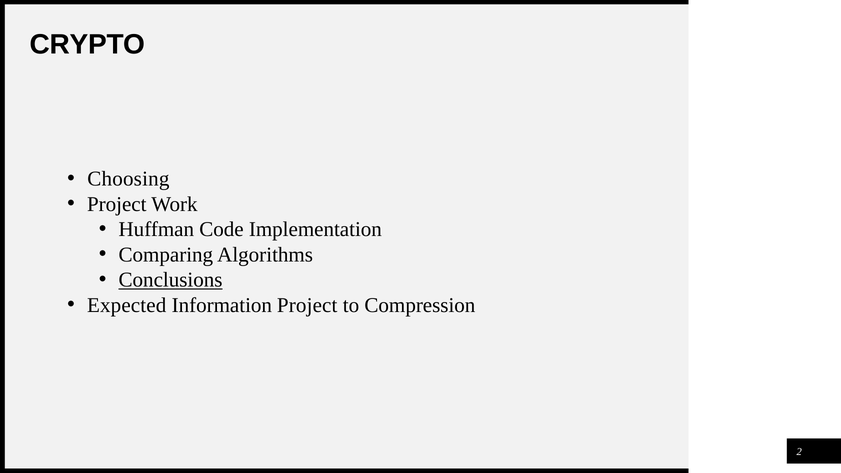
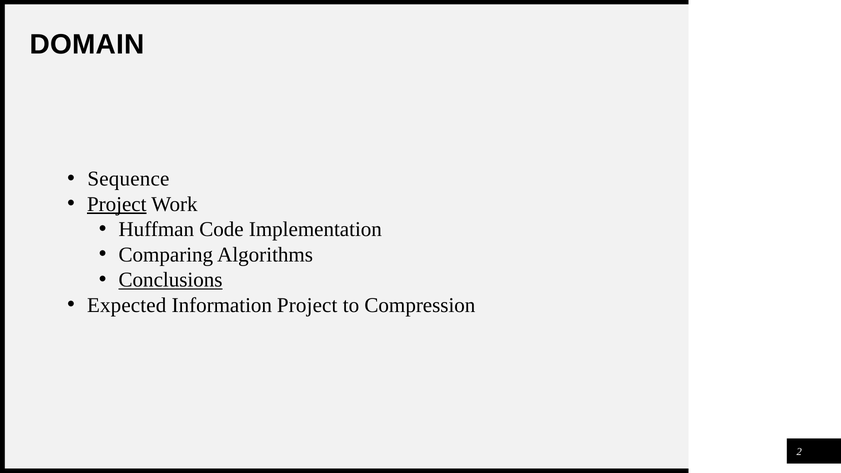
CRYPTO: CRYPTO -> DOMAIN
Choosing: Choosing -> Sequence
Project at (117, 204) underline: none -> present
